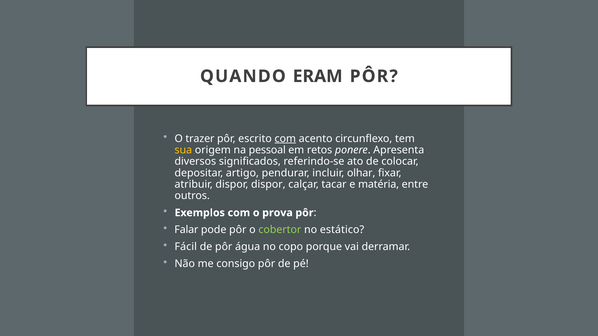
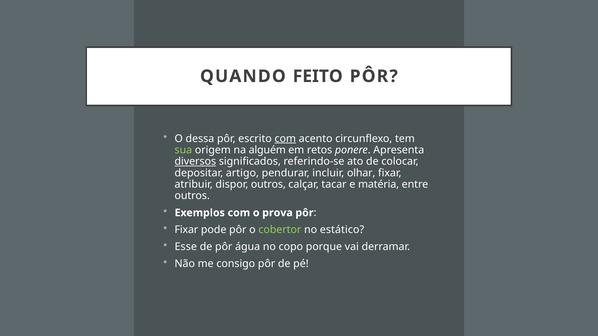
ERAM: ERAM -> FEITO
trazer: trazer -> dessa
sua colour: yellow -> light green
pessoal: pessoal -> alguém
diversos underline: none -> present
dispor dispor: dispor -> outros
Falar at (186, 230): Falar -> Fixar
Fácil: Fácil -> Esse
